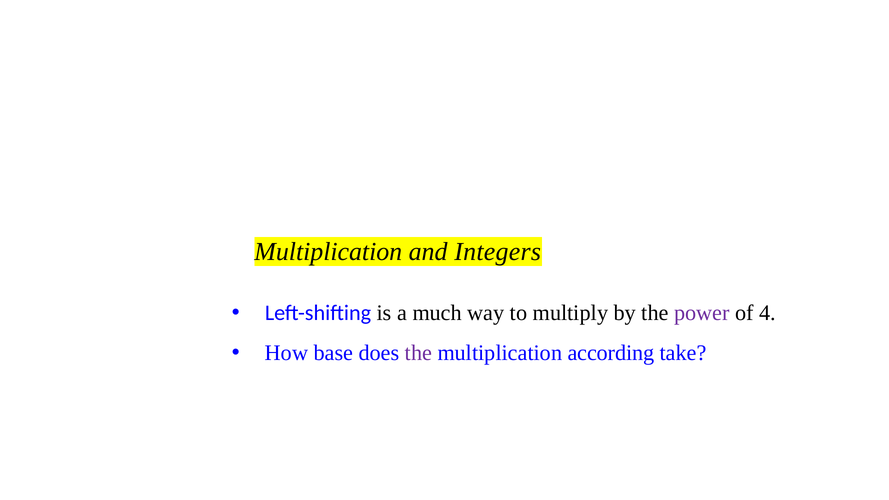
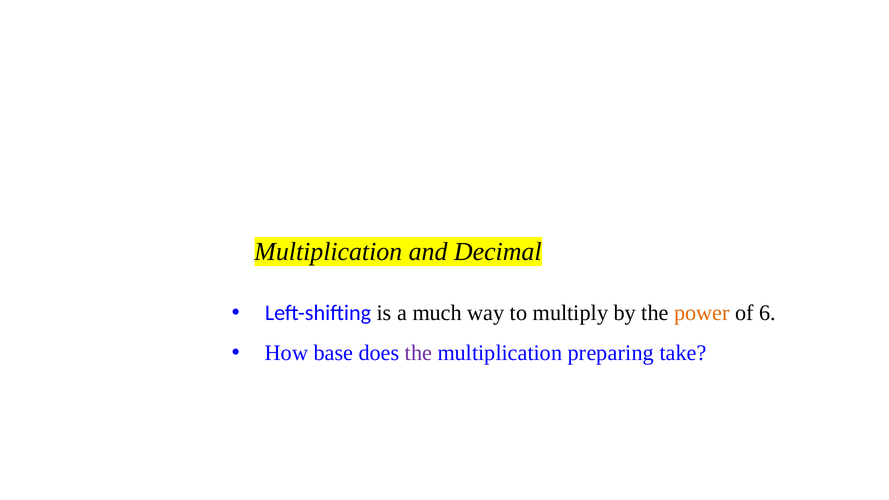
Integers: Integers -> Decimal
power colour: purple -> orange
4: 4 -> 6
according: according -> preparing
